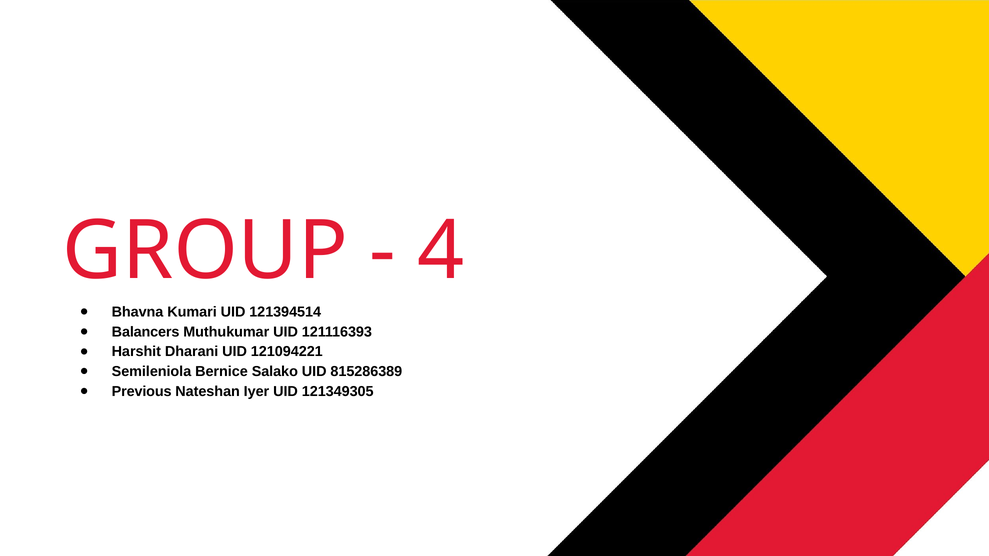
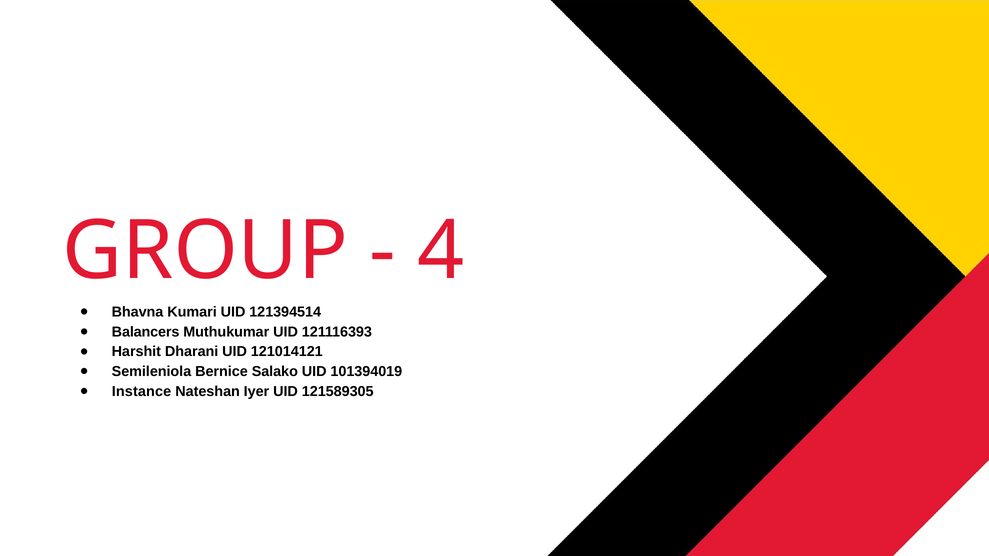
121094221: 121094221 -> 121014121
815286389: 815286389 -> 101394019
Previous: Previous -> Instance
121349305: 121349305 -> 121589305
